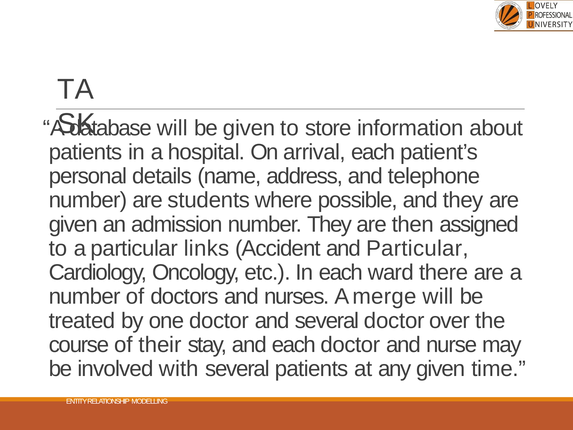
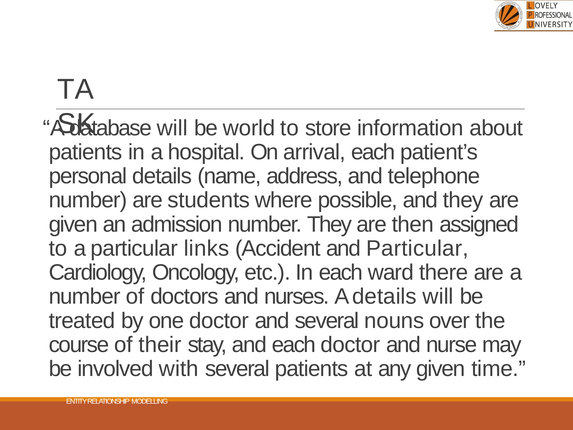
be given: given -> world
A merge: merge -> details
several doctor: doctor -> nouns
